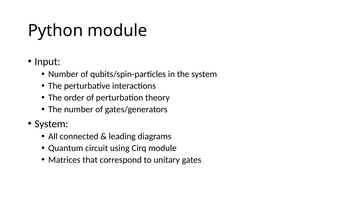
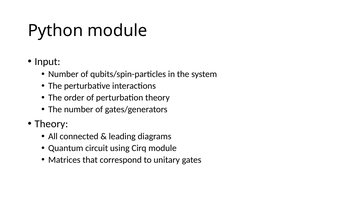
System at (51, 124): System -> Theory
